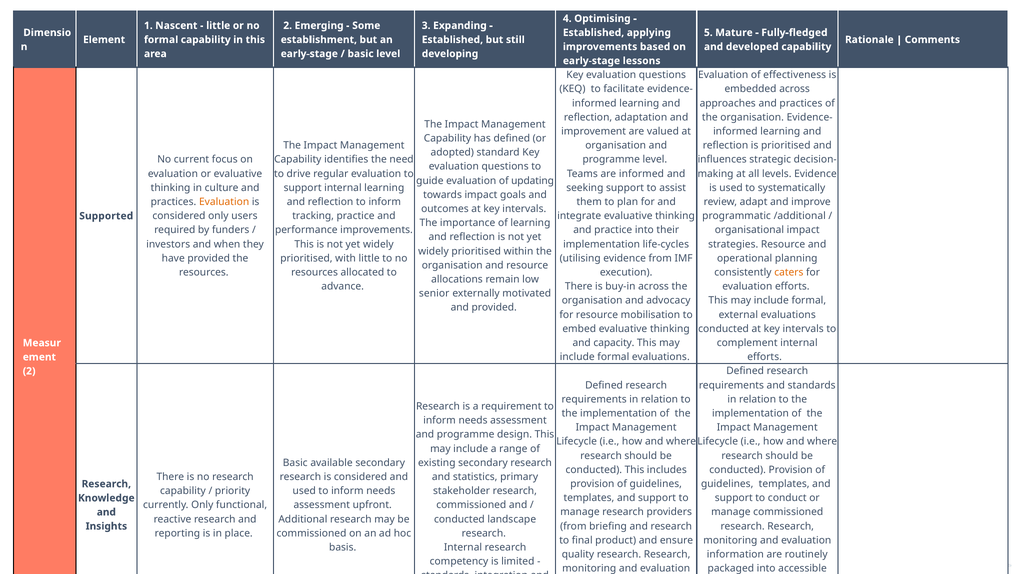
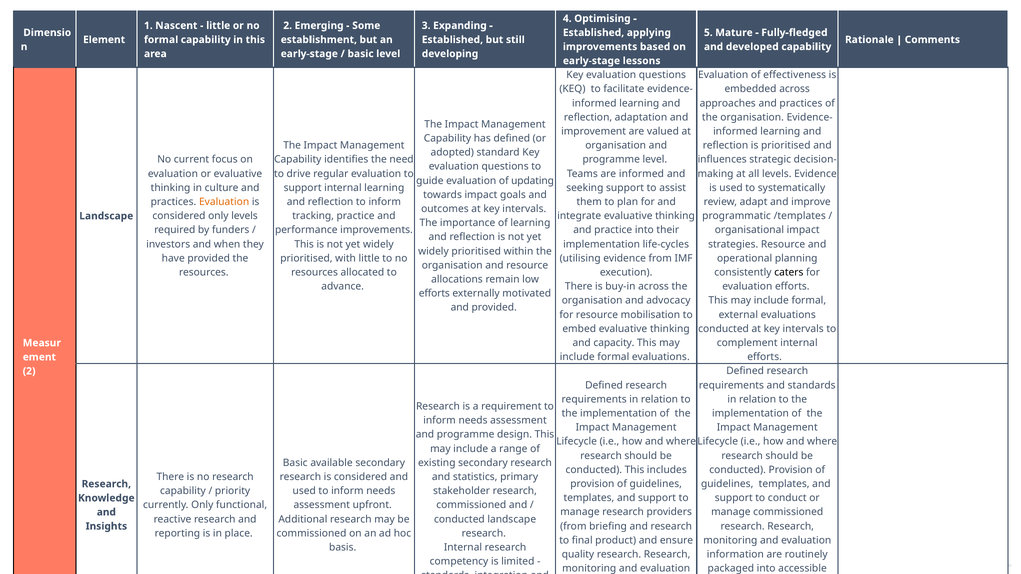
only users: users -> levels
/additional: /additional -> /templates
Supported at (106, 216): Supported -> Landscape
caters colour: orange -> black
senior at (434, 294): senior -> efforts
